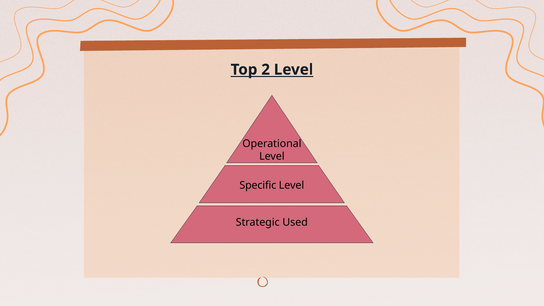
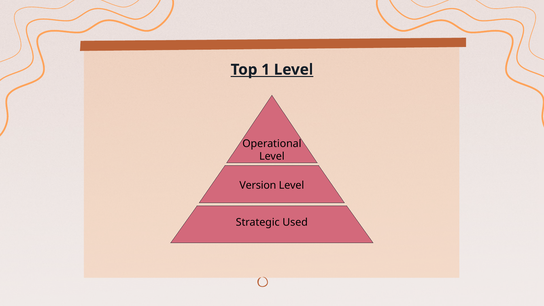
2: 2 -> 1
Specific: Specific -> Version
